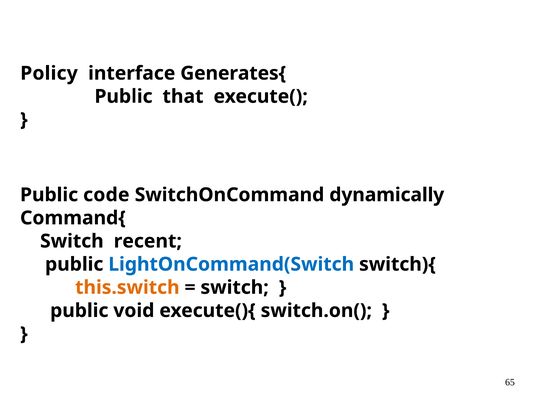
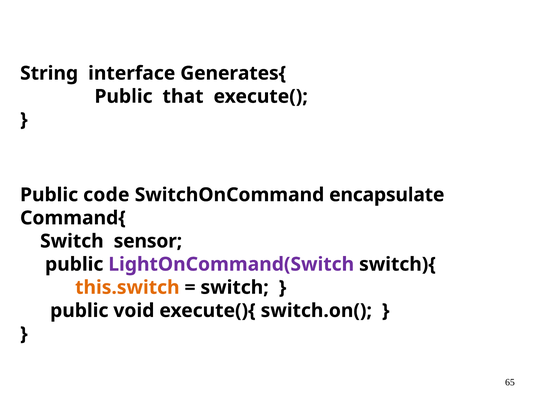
Policy: Policy -> String
dynamically: dynamically -> encapsulate
recent: recent -> sensor
LightOnCommand(Switch colour: blue -> purple
